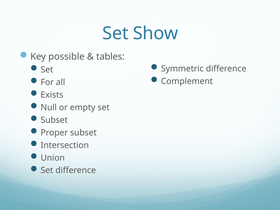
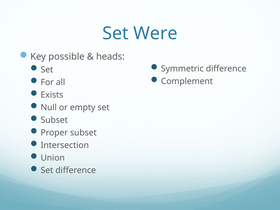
Show: Show -> Were
tables: tables -> heads
